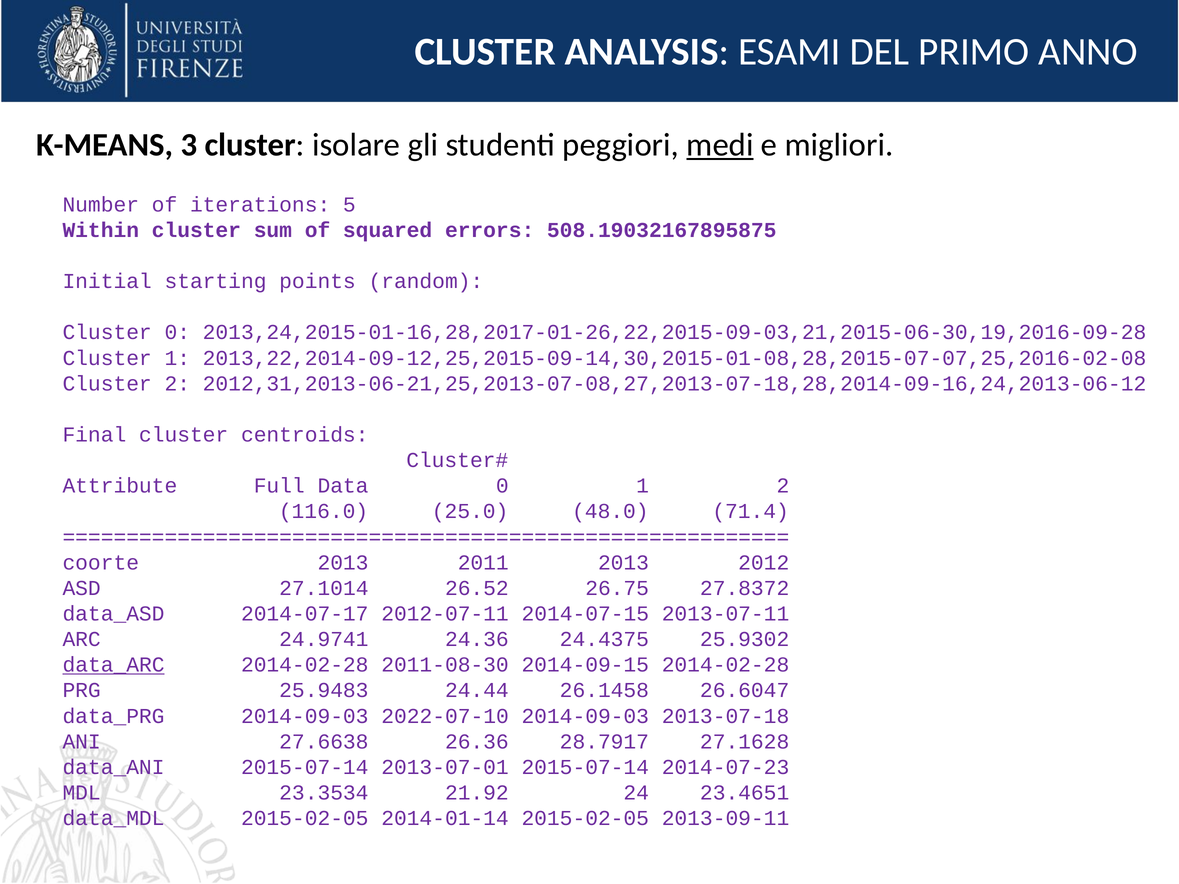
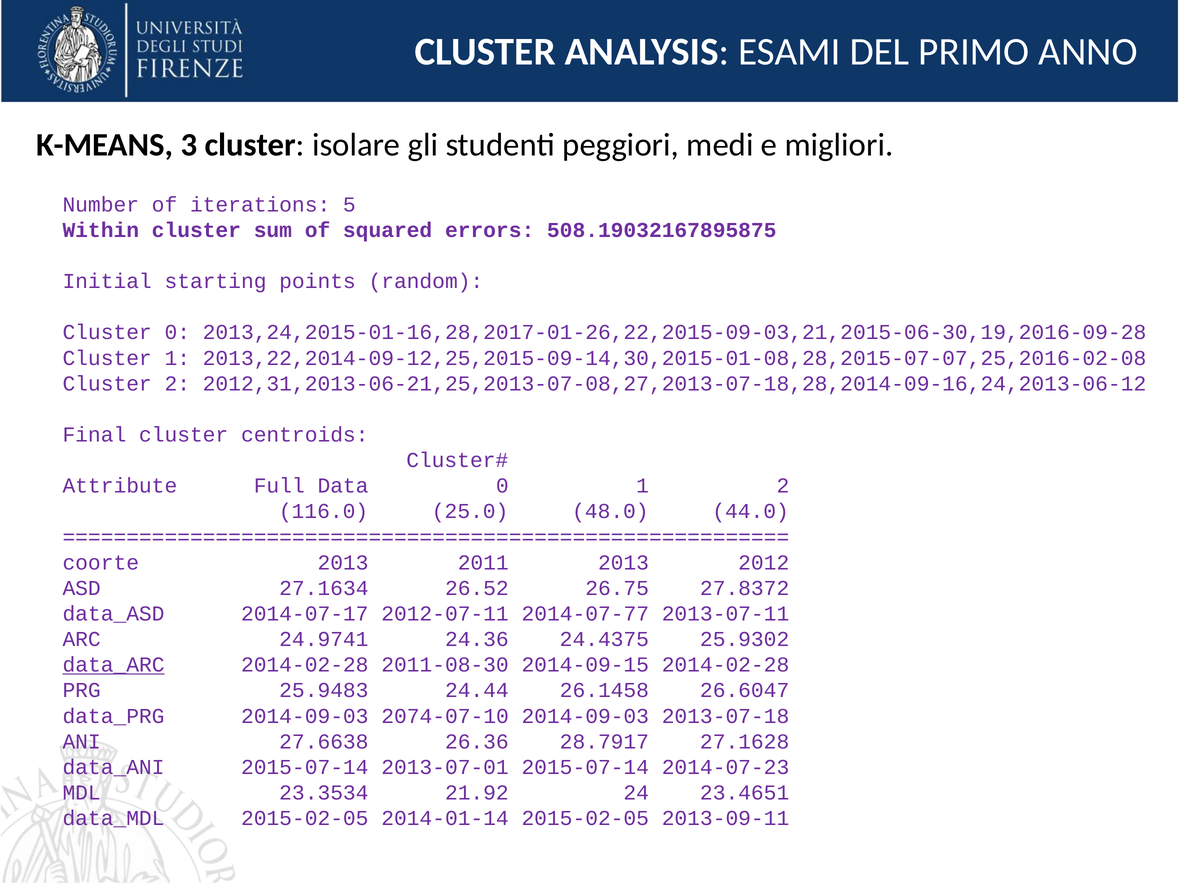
medi underline: present -> none
71.4: 71.4 -> 44.0
27.1014: 27.1014 -> 27.1634
2014-07-15: 2014-07-15 -> 2014-07-77
2022-07-10: 2022-07-10 -> 2074-07-10
